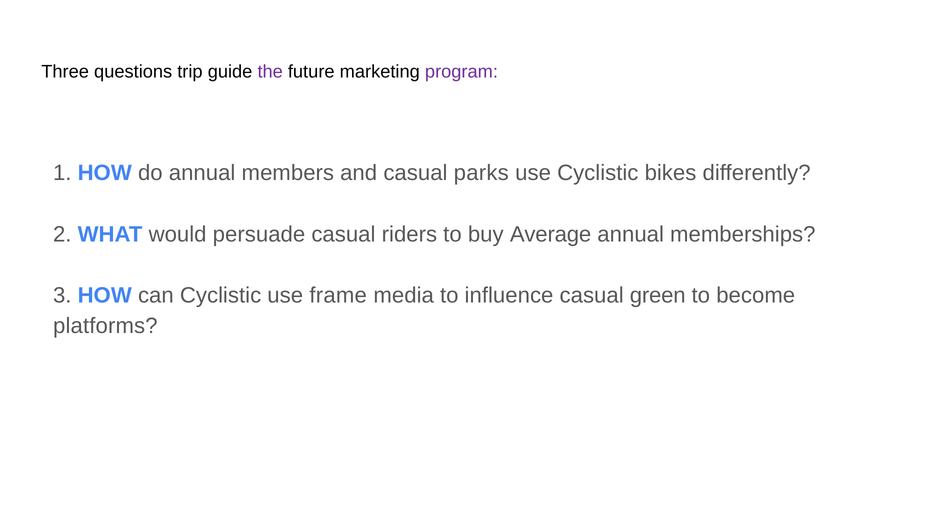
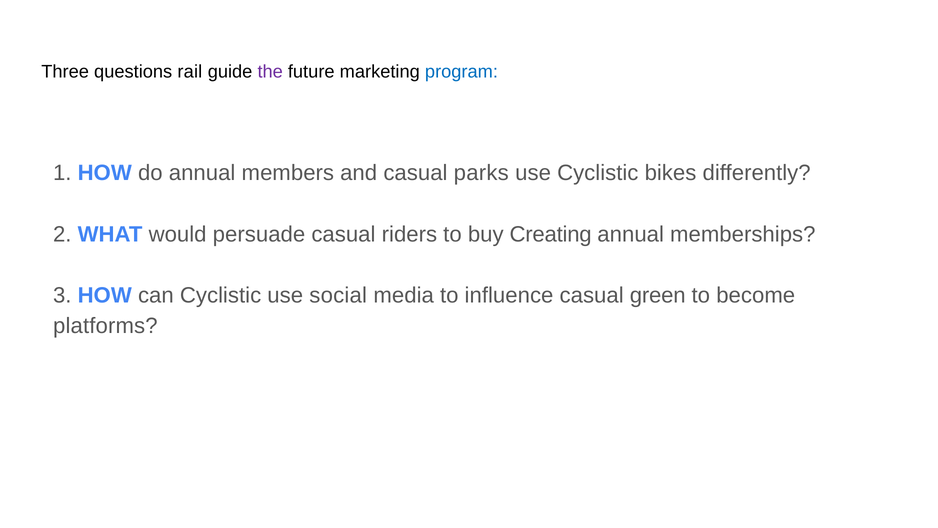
trip: trip -> rail
program colour: purple -> blue
Average: Average -> Creating
frame: frame -> social
